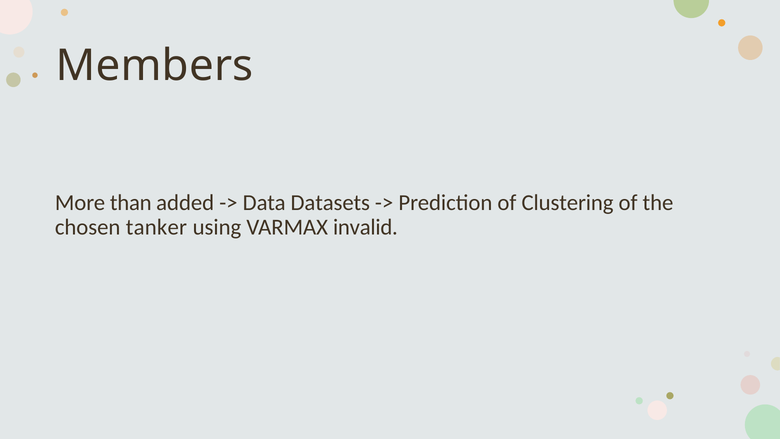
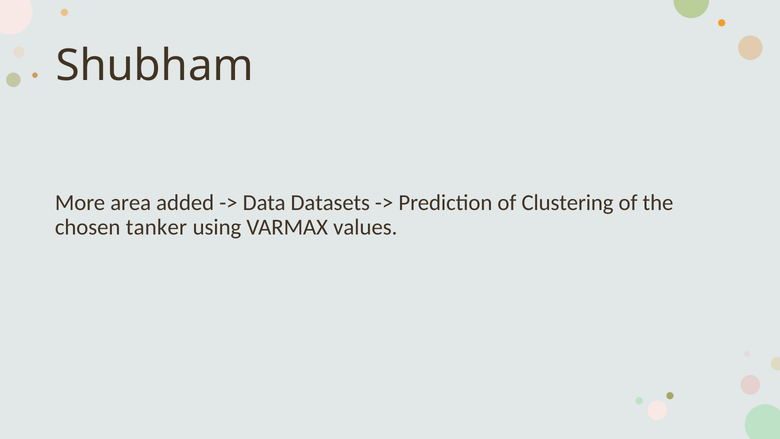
Members: Members -> Shubham
than: than -> area
invalid: invalid -> values
